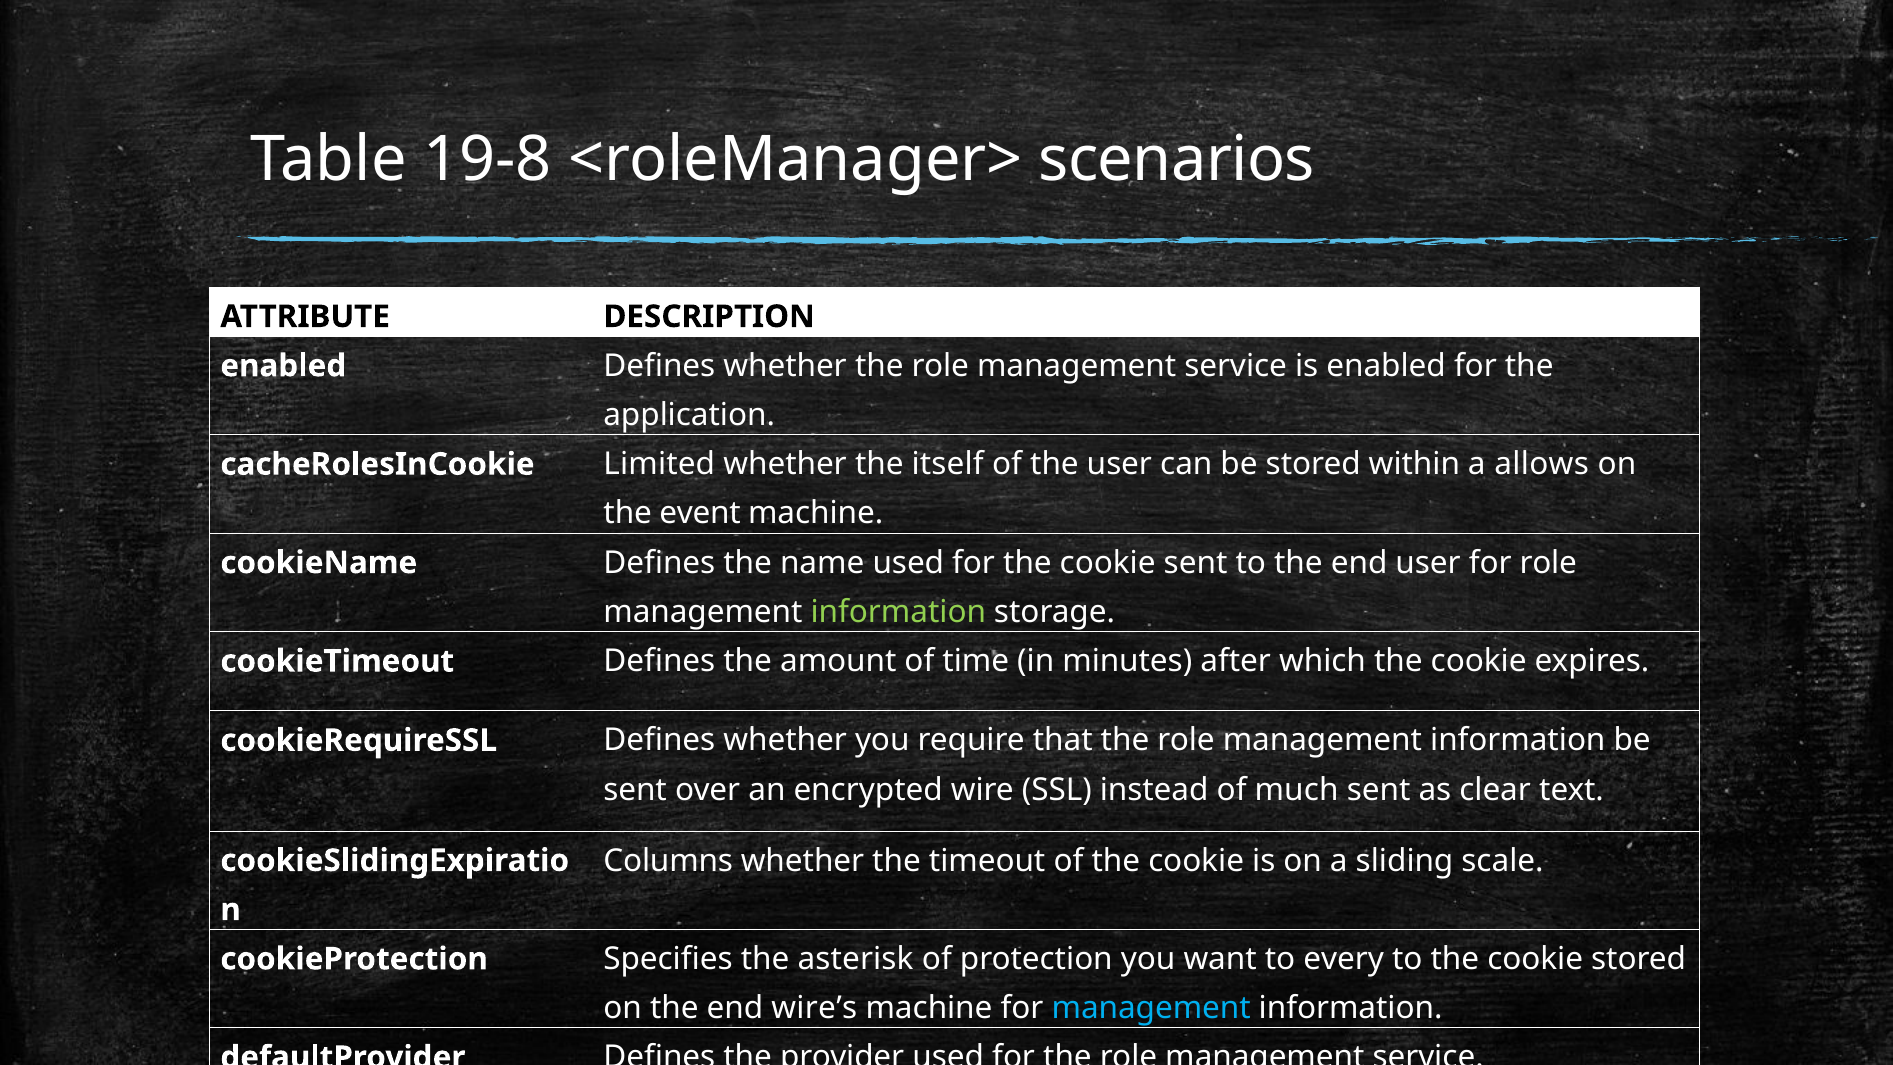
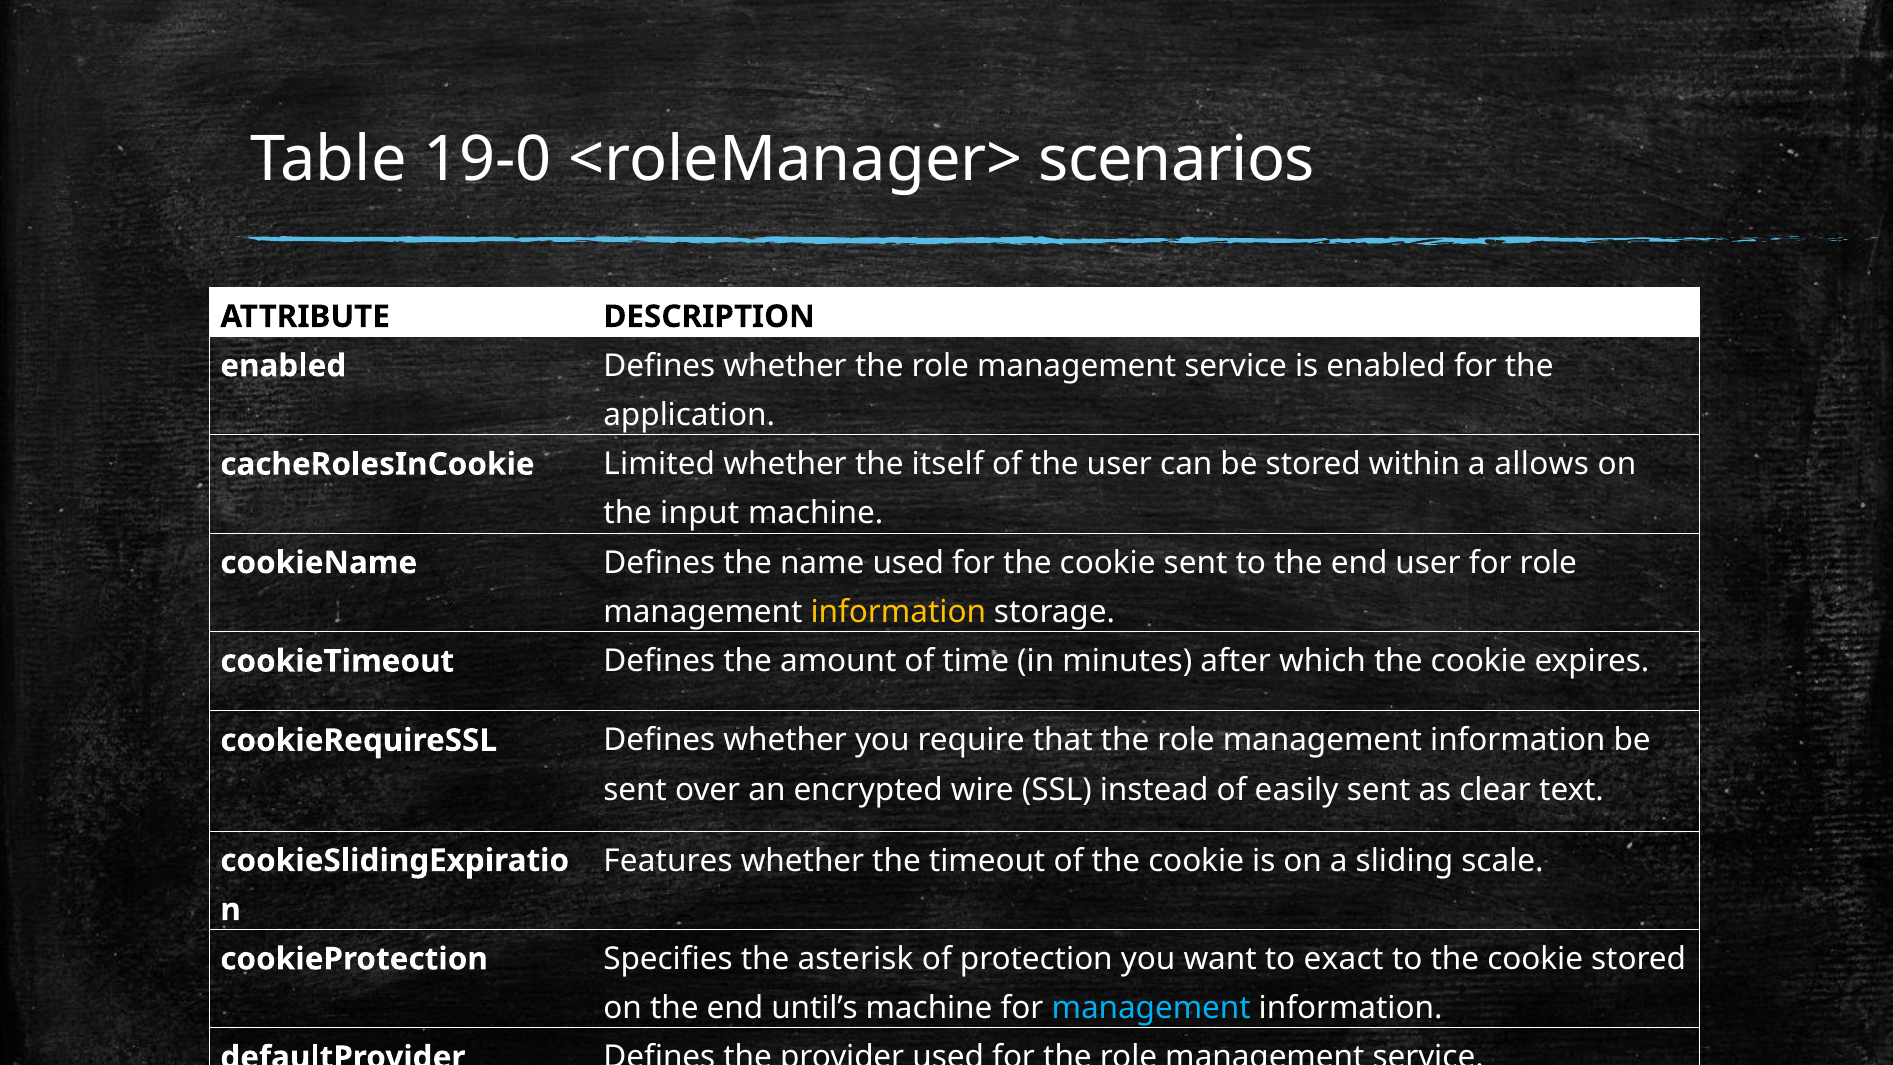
19-8: 19-8 -> 19-0
event: event -> input
information at (898, 612) colour: light green -> yellow
much: much -> easily
Columns: Columns -> Features
every: every -> exact
wire’s: wire’s -> until’s
